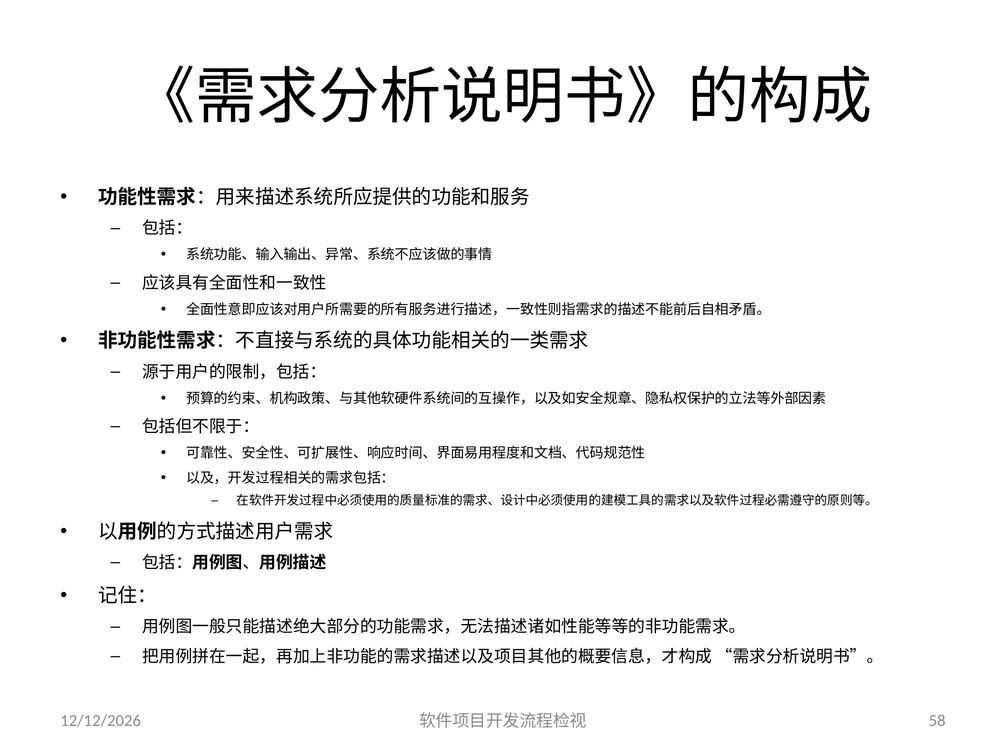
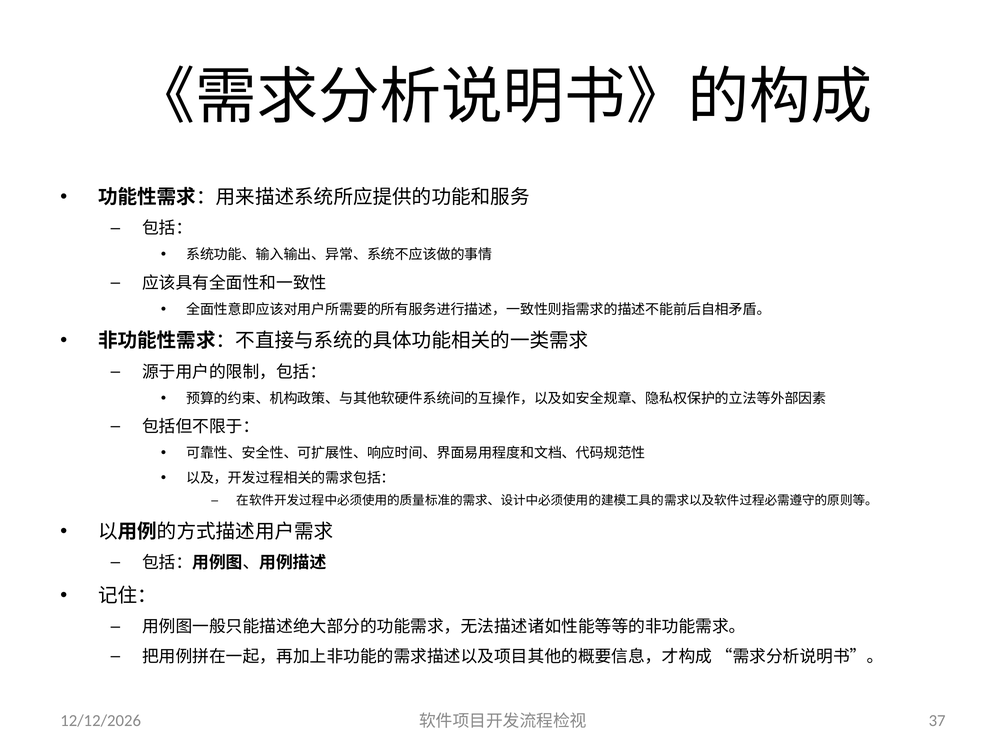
58: 58 -> 37
